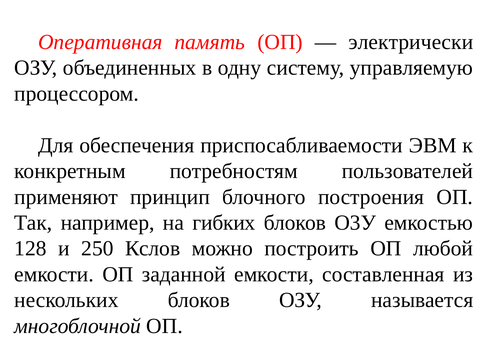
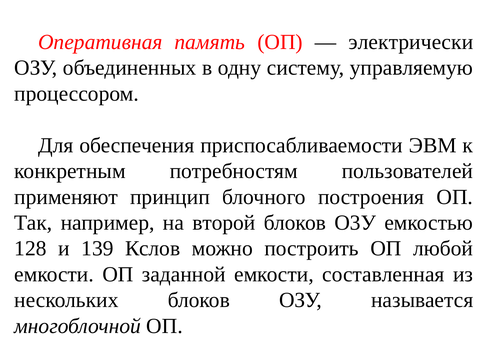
гибких: гибких -> второй
250: 250 -> 139
